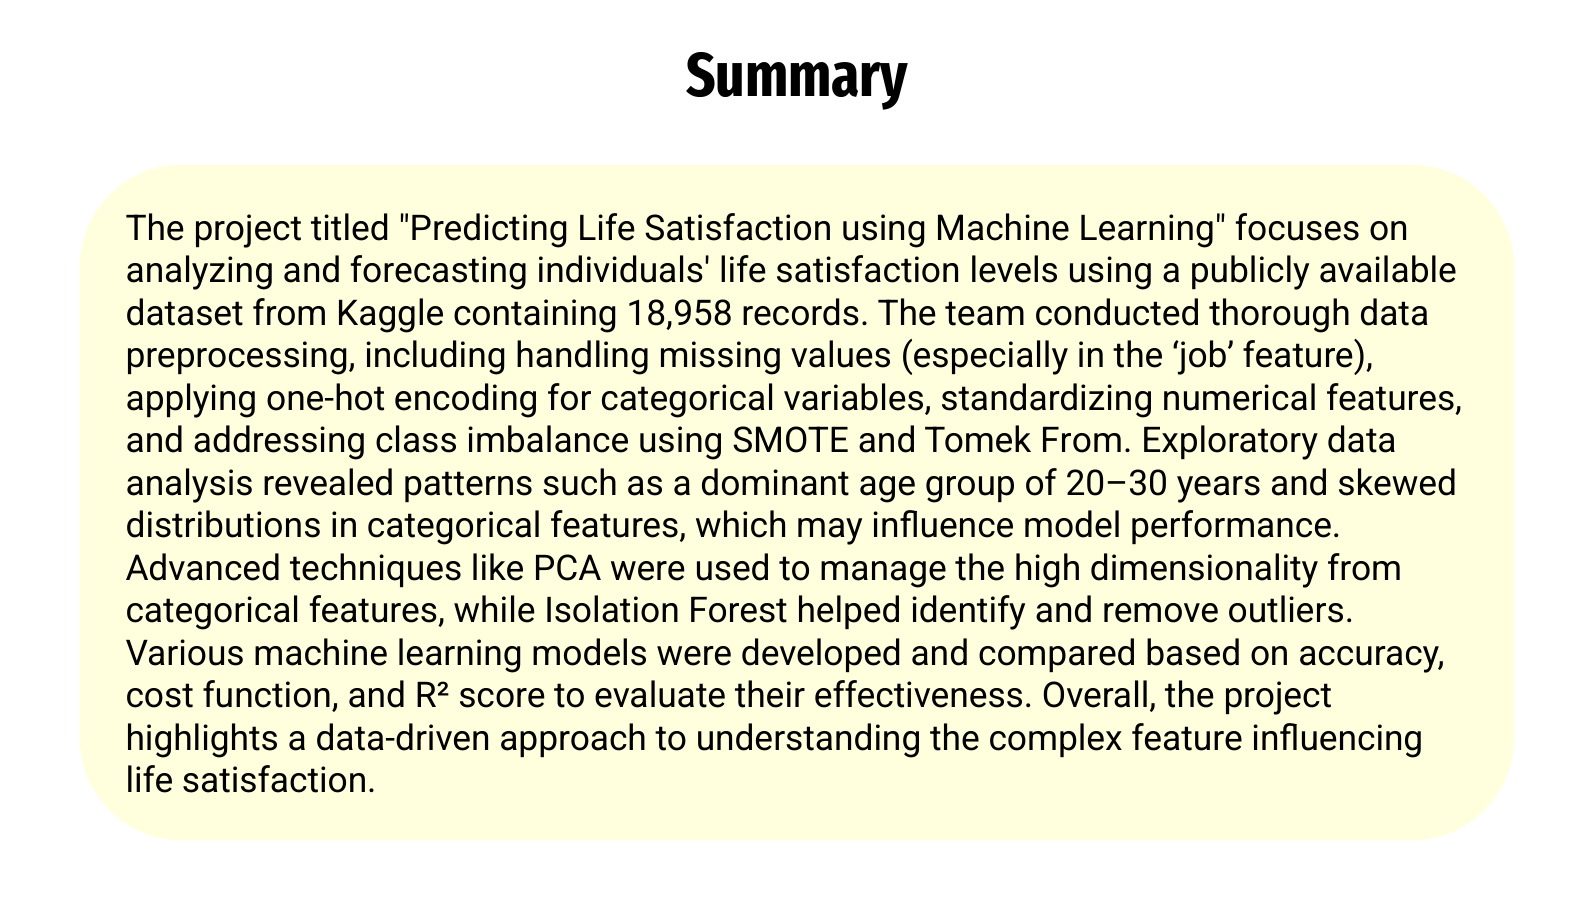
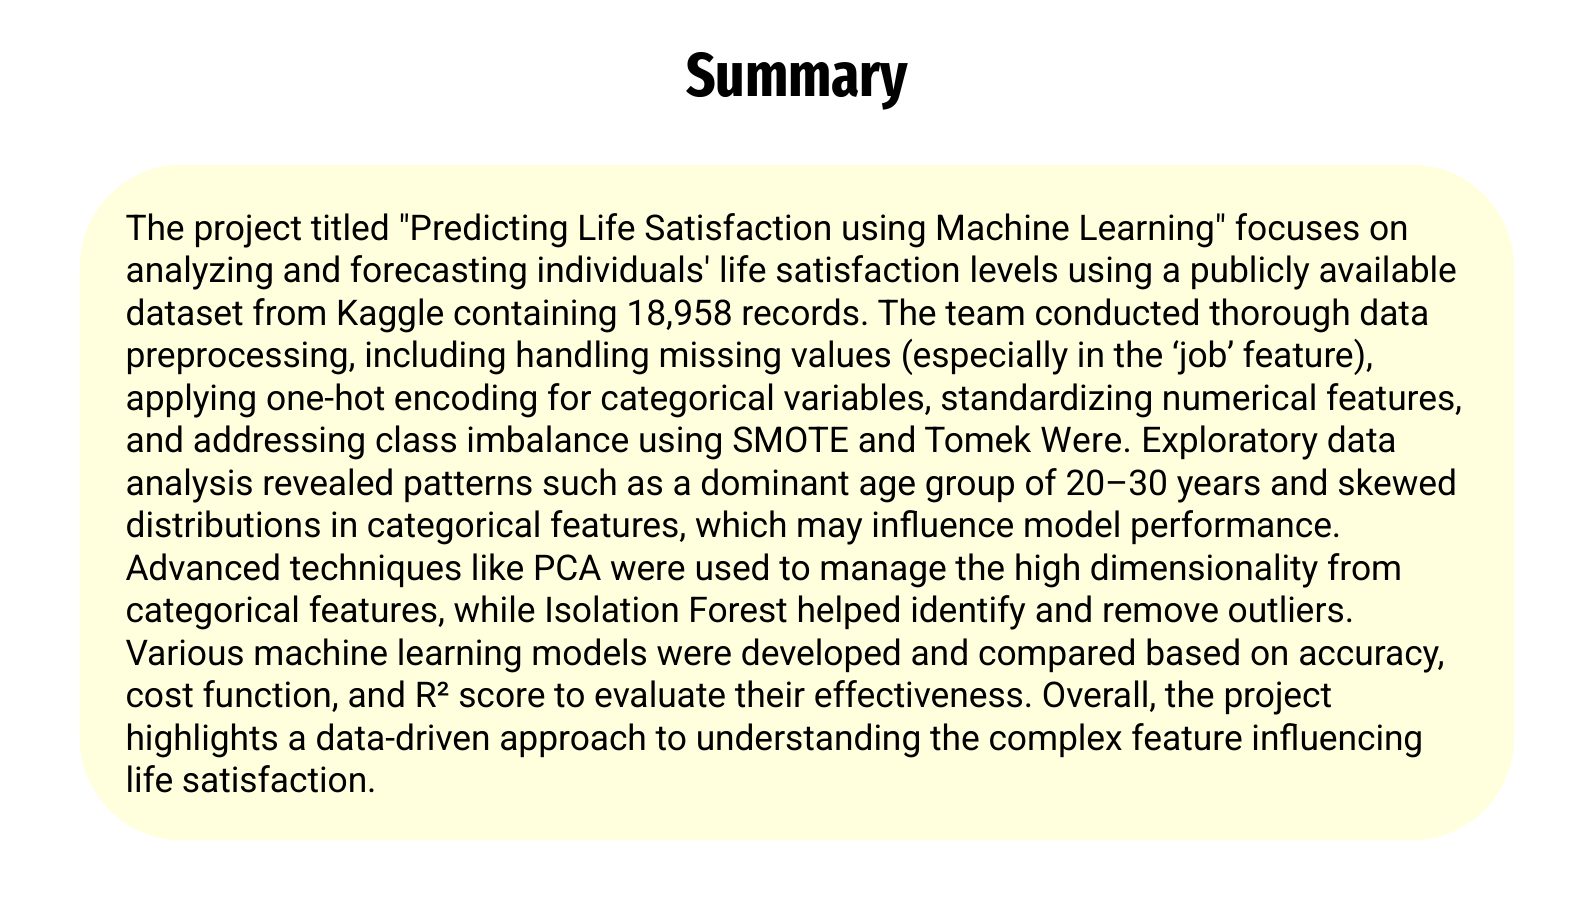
Tomek From: From -> Were
